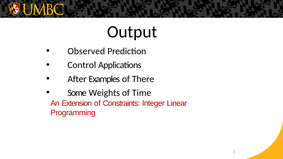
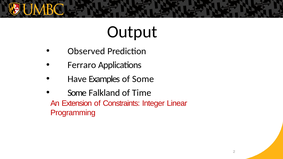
Control: Control -> Ferraro
After: After -> Have
of There: There -> Some
Weights: Weights -> Falkland
